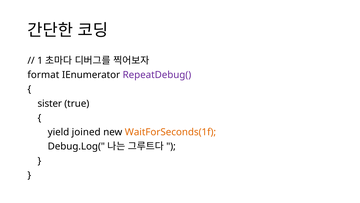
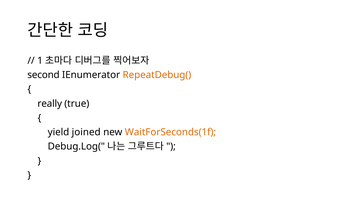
format: format -> second
RepeatDebug( colour: purple -> orange
sister: sister -> really
